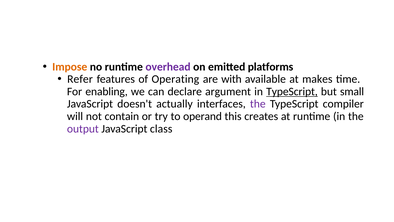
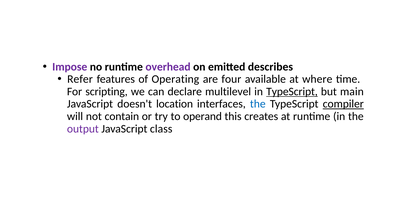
Impose colour: orange -> purple
platforms: platforms -> describes
with: with -> four
makes: makes -> where
enabling: enabling -> scripting
argument: argument -> multilevel
small: small -> main
actually: actually -> location
the at (258, 104) colour: purple -> blue
compiler underline: none -> present
